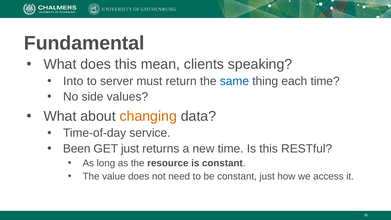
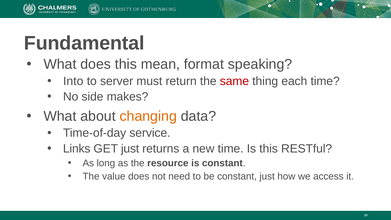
clients: clients -> format
same colour: blue -> red
values: values -> makes
Been: Been -> Links
